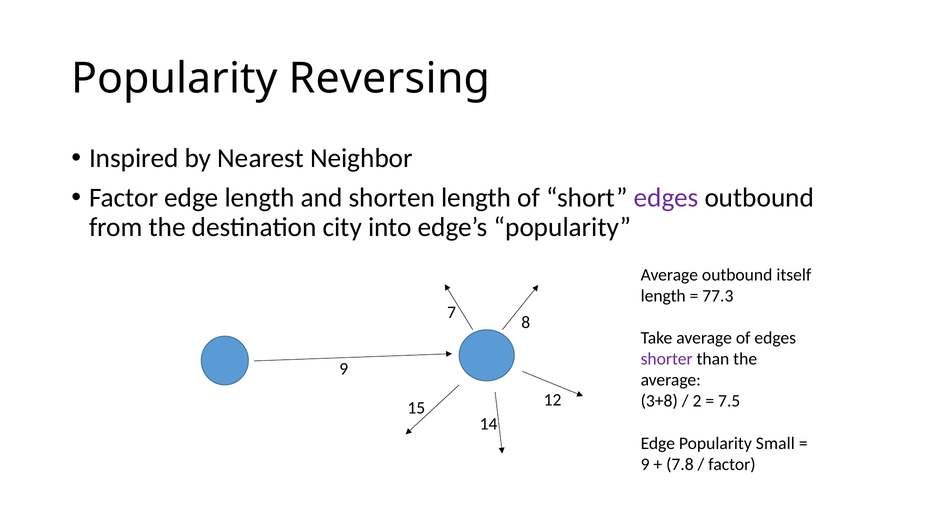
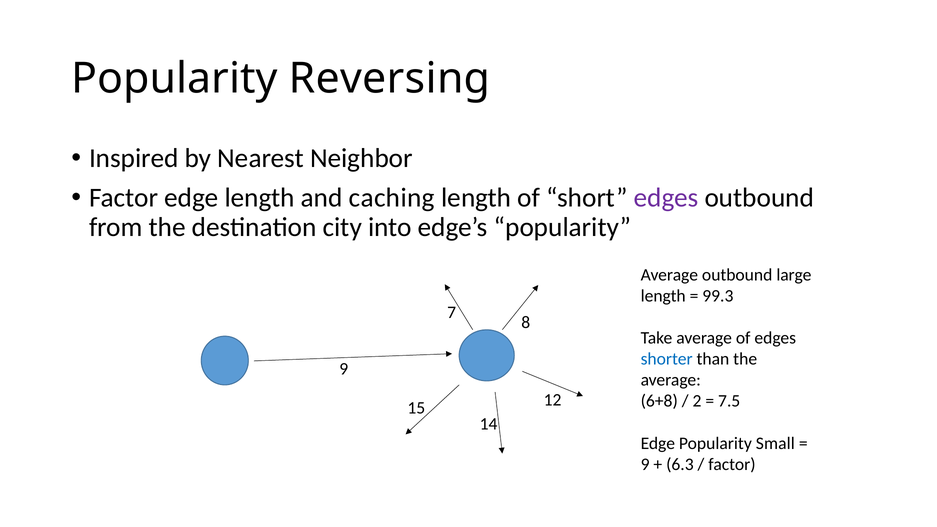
shorten: shorten -> caching
itself: itself -> large
77.3: 77.3 -> 99.3
shorter colour: purple -> blue
3+8: 3+8 -> 6+8
7.8: 7.8 -> 6.3
